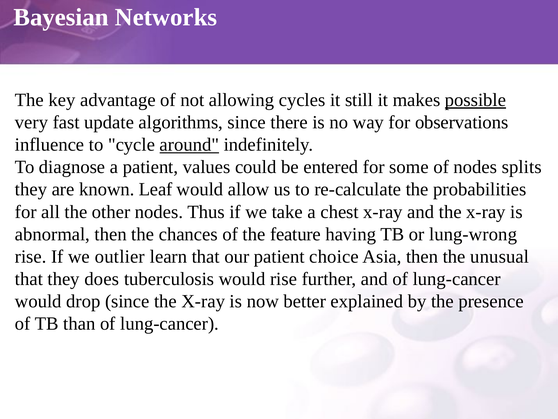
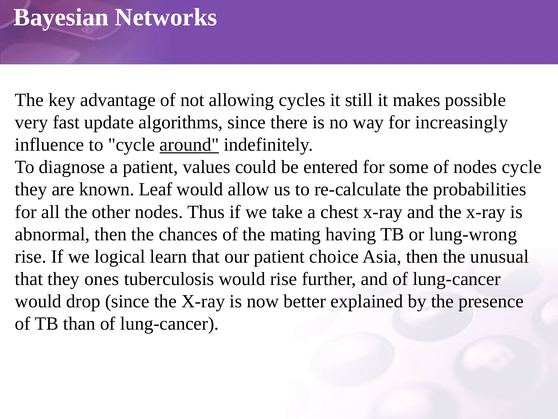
possible underline: present -> none
observations: observations -> increasingly
nodes splits: splits -> cycle
feature: feature -> mating
outlier: outlier -> logical
does: does -> ones
